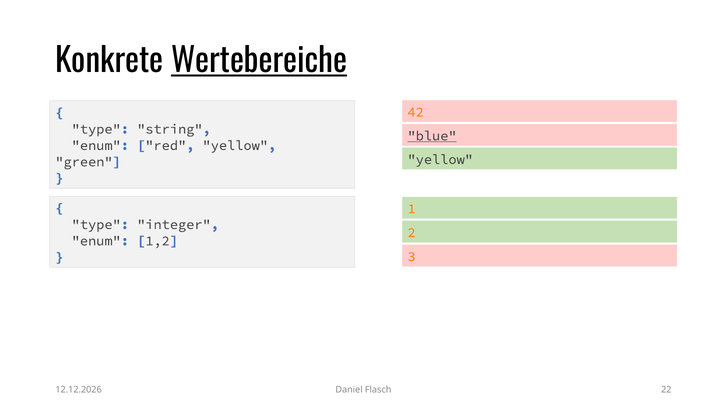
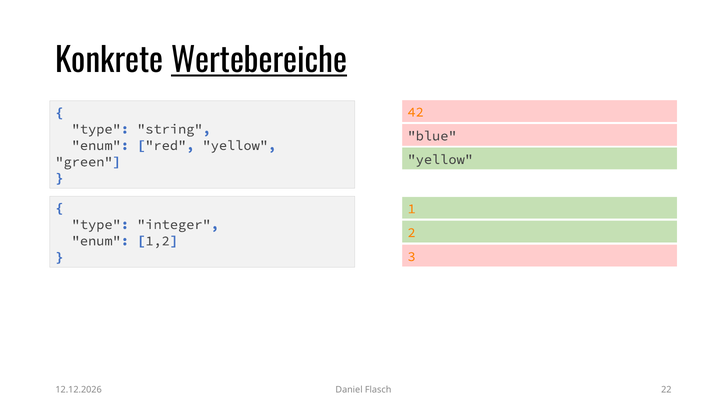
blue underline: present -> none
